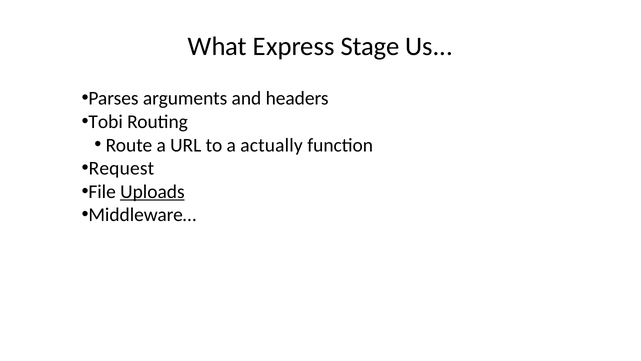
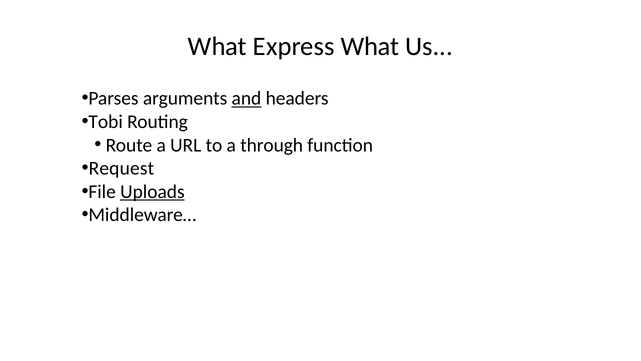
Express Stage: Stage -> What
and underline: none -> present
actually: actually -> through
